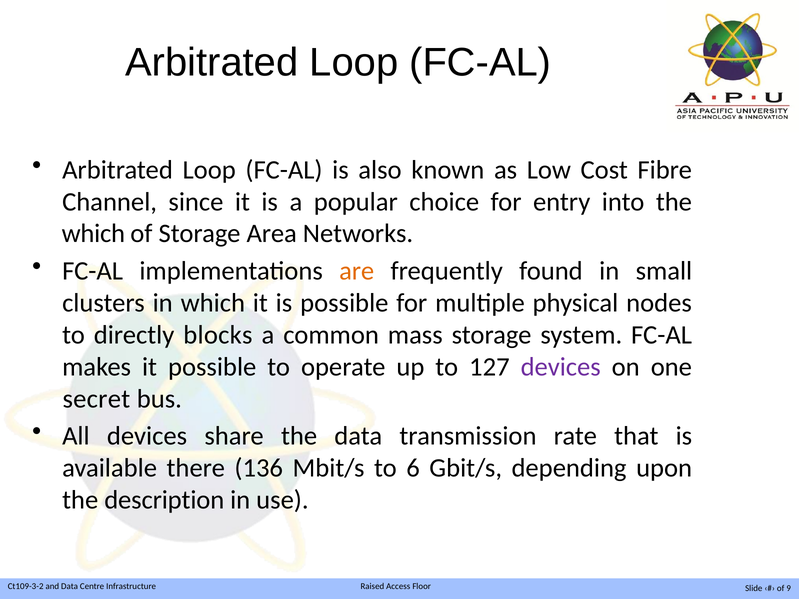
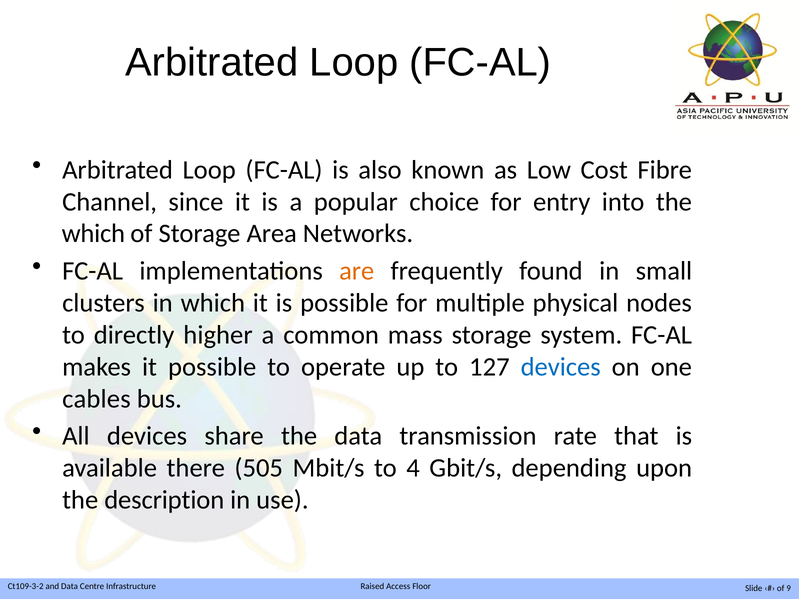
blocks: blocks -> higher
devices at (561, 367) colour: purple -> blue
secret: secret -> cables
136: 136 -> 505
6: 6 -> 4
